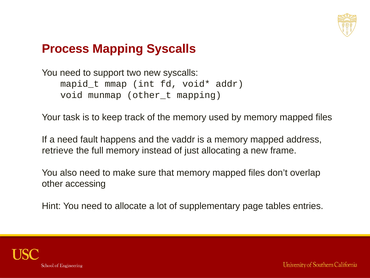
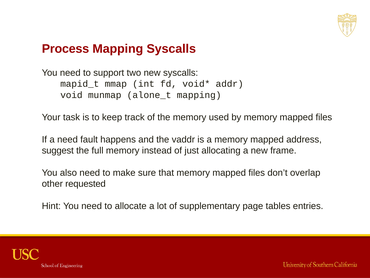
other_t: other_t -> alone_t
retrieve: retrieve -> suggest
accessing: accessing -> requested
